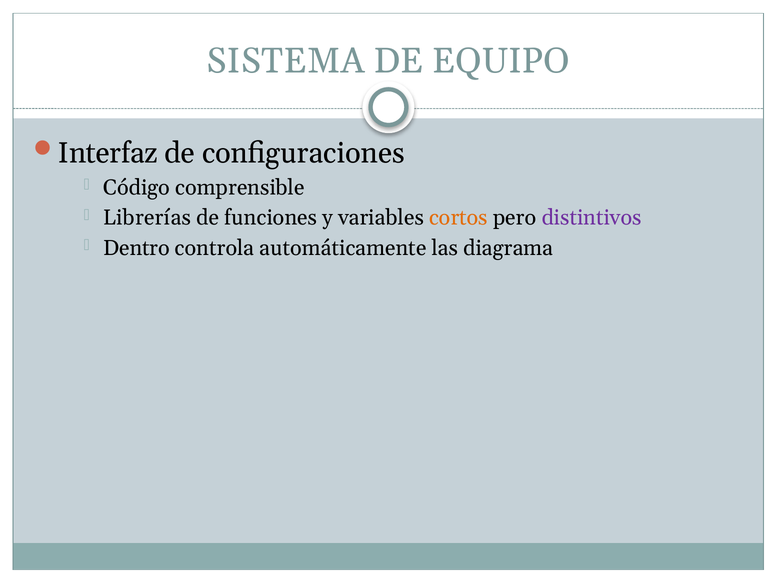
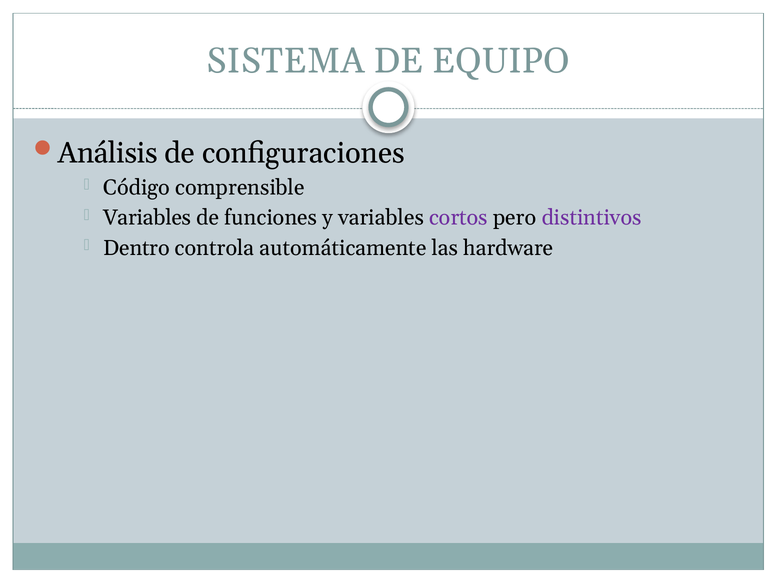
Interfaz: Interfaz -> Análisis
Librerías at (147, 218): Librerías -> Variables
cortos colour: orange -> purple
diagrama: diagrama -> hardware
